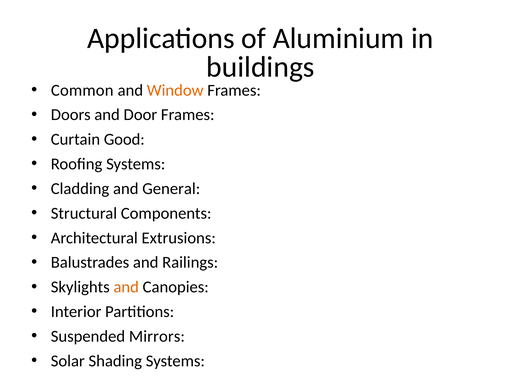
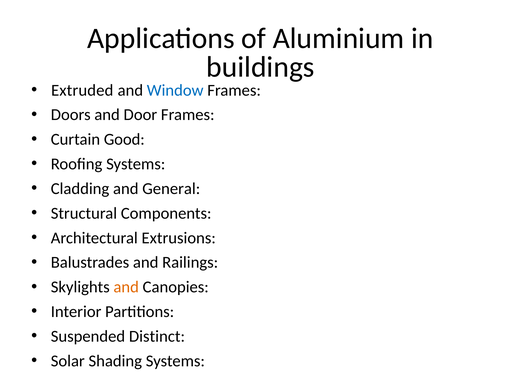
Common: Common -> Extruded
Window colour: orange -> blue
Mirrors: Mirrors -> Distinct
